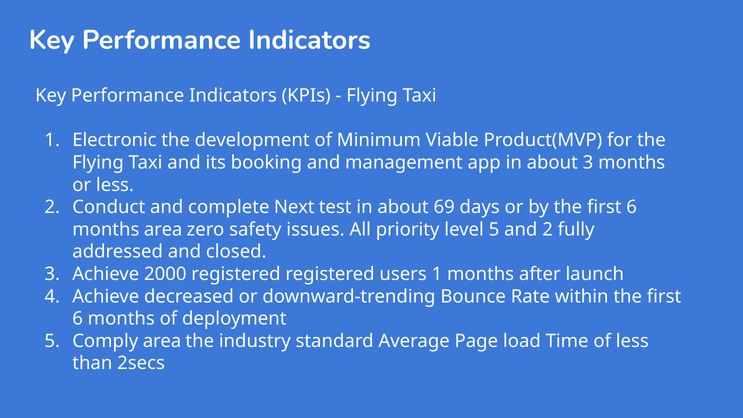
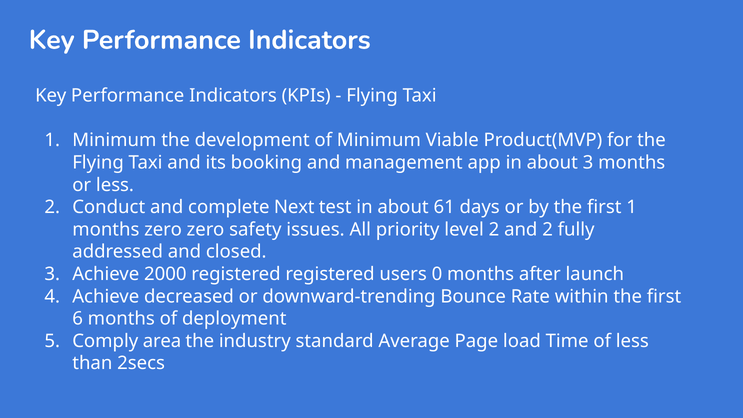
1 Electronic: Electronic -> Minimum
69: 69 -> 61
by the first 6: 6 -> 1
months area: area -> zero
level 5: 5 -> 2
users 1: 1 -> 0
